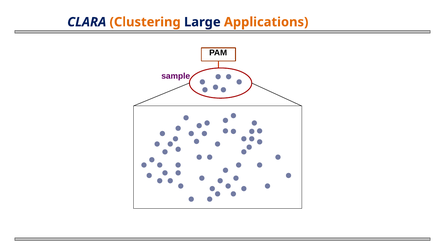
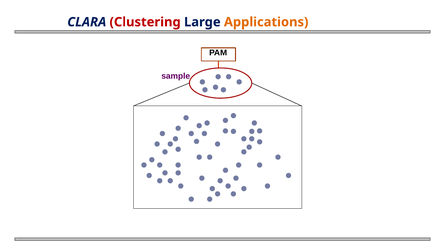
Clustering colour: orange -> red
